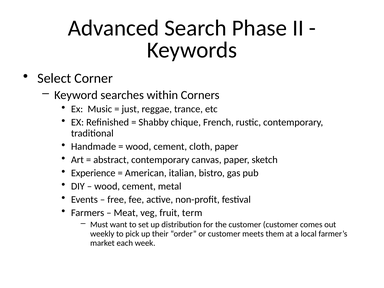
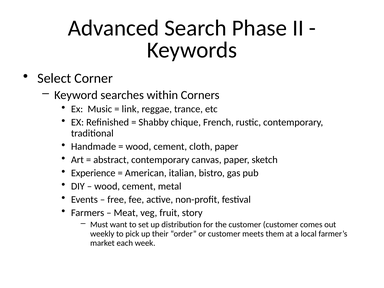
just: just -> link
term: term -> story
